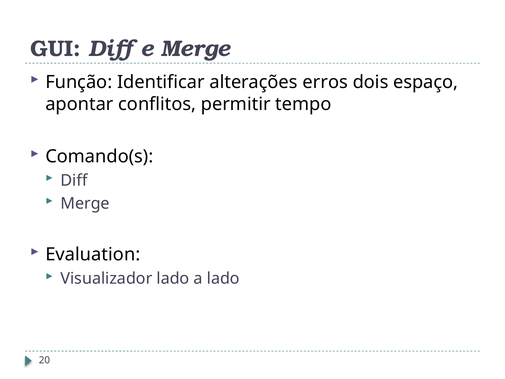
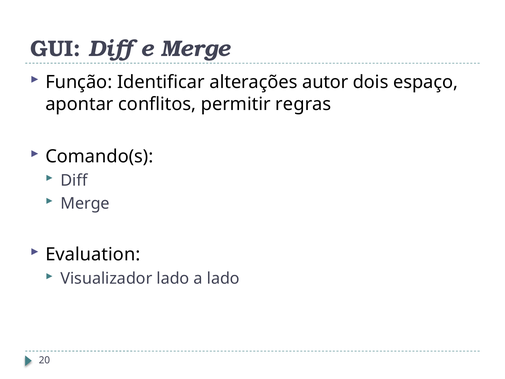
erros: erros -> autor
tempo: tempo -> regras
